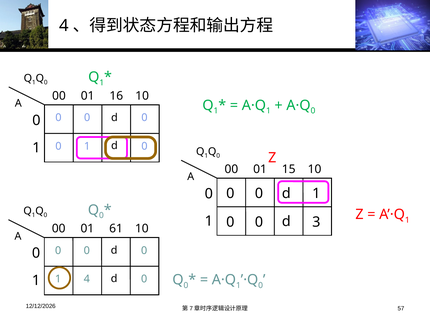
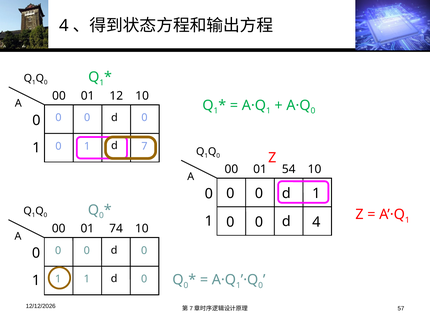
16: 16 -> 12
0 at (144, 147): 0 -> 7
15: 15 -> 54
0 3: 3 -> 4
61: 61 -> 74
1 4: 4 -> 1
